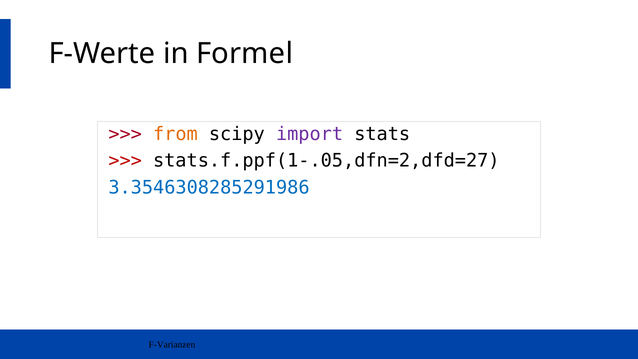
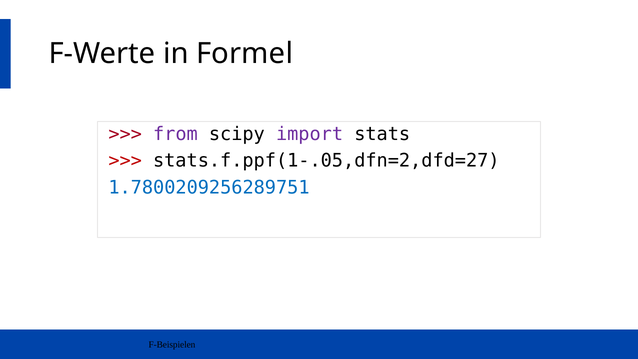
from colour: orange -> purple
3.3546308285291986: 3.3546308285291986 -> 1.7800209256289751
F-Varianzen: F-Varianzen -> F-Beispielen
